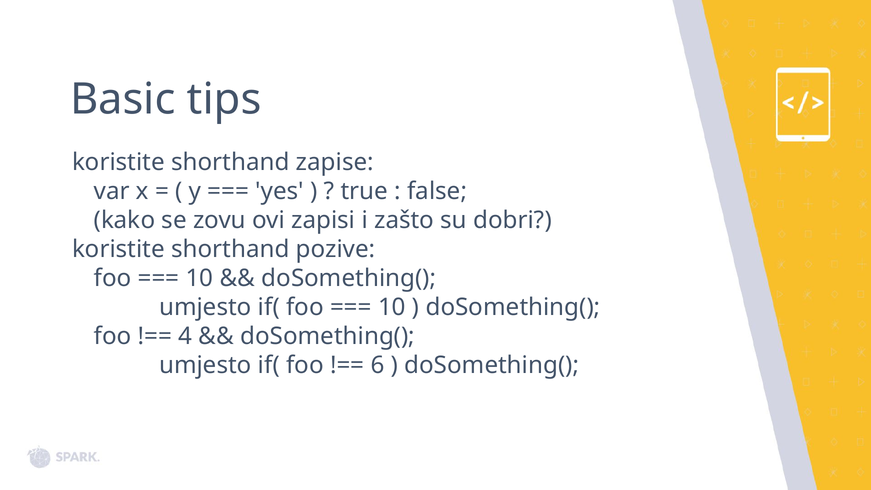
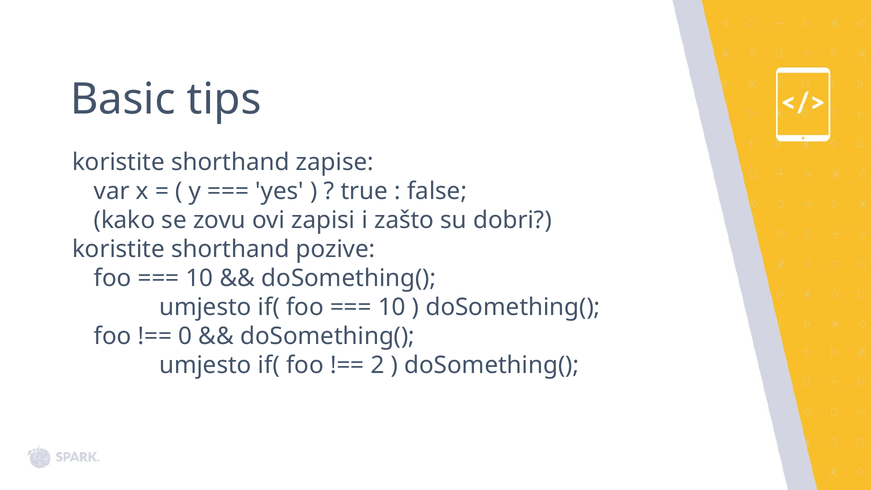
4: 4 -> 0
6: 6 -> 2
